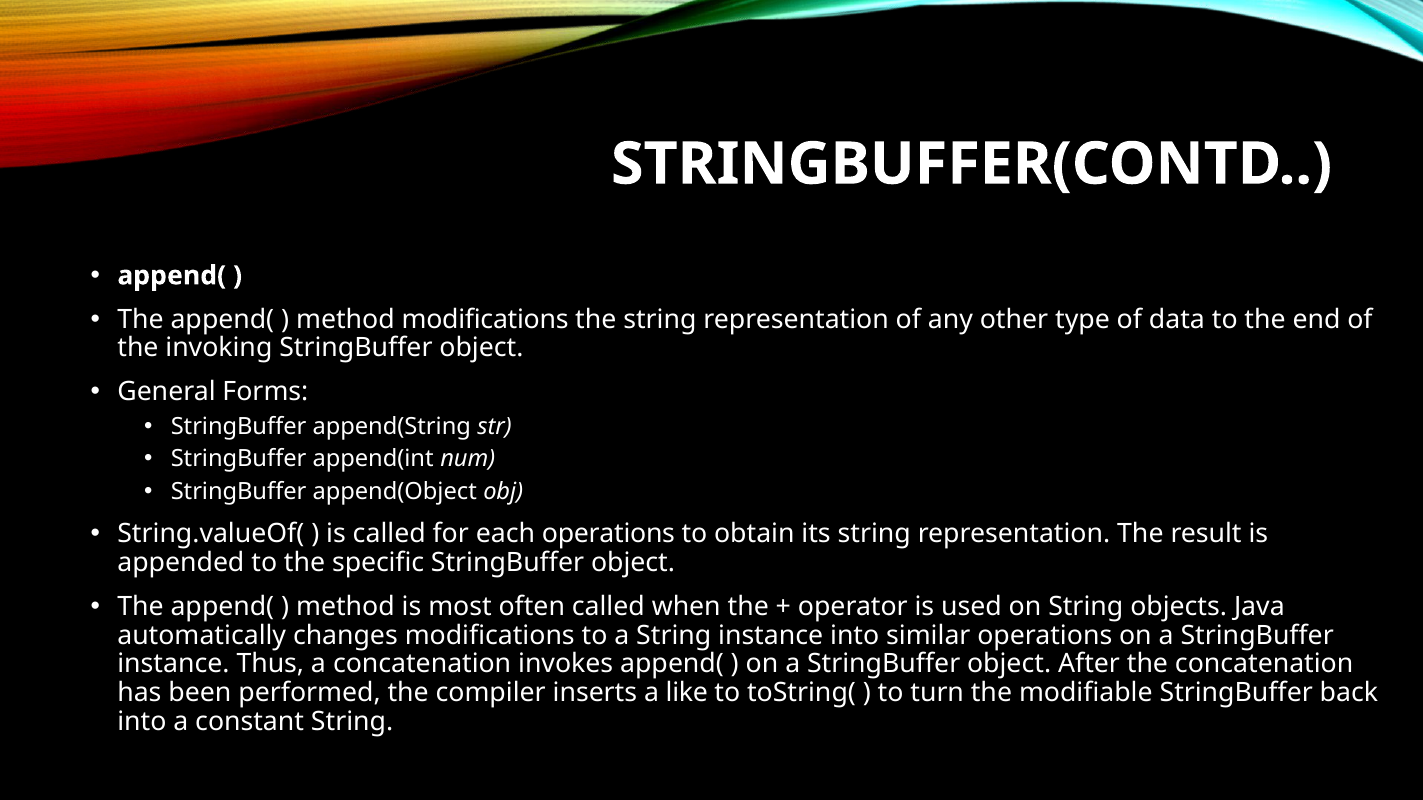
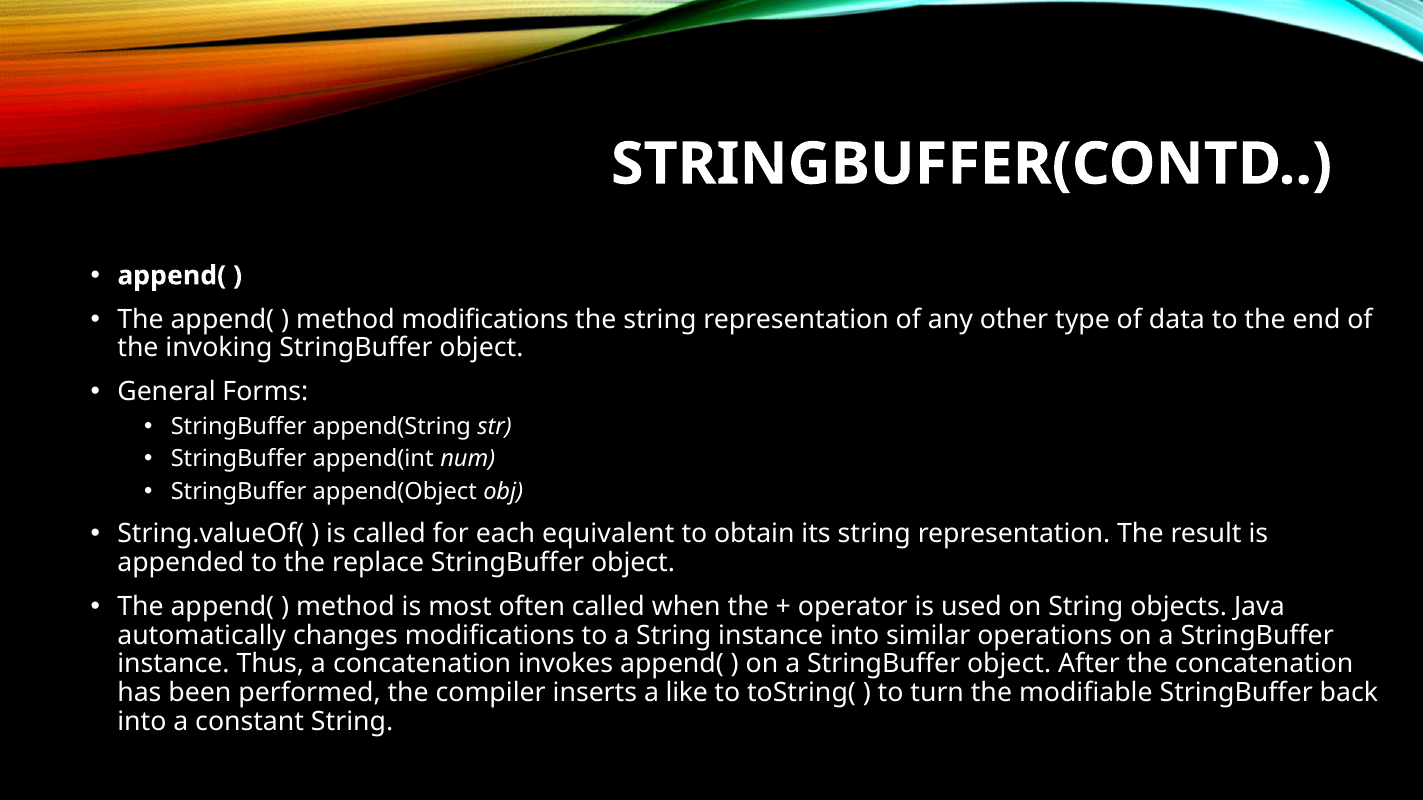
each operations: operations -> equivalent
specific: specific -> replace
